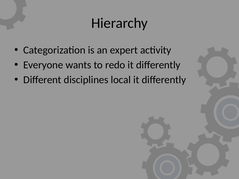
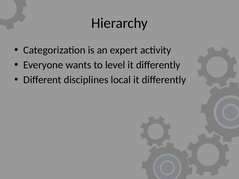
redo: redo -> level
